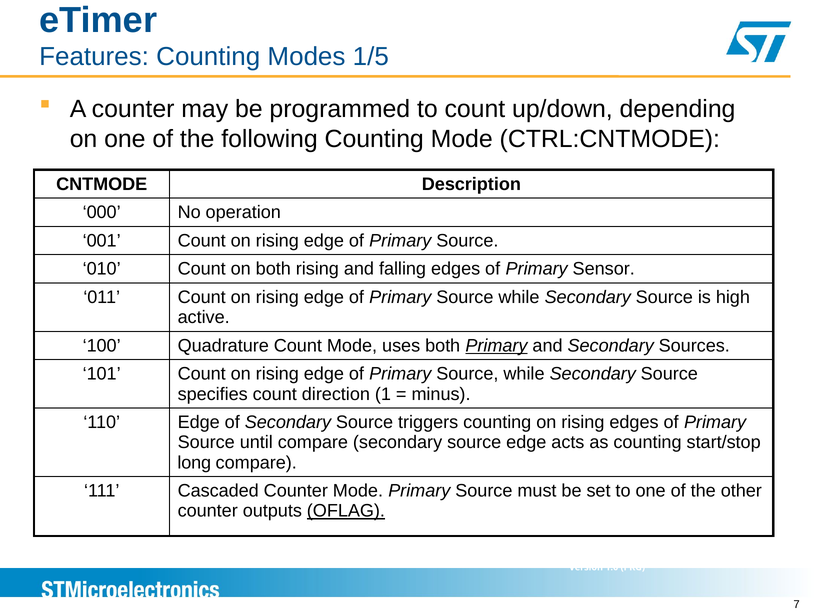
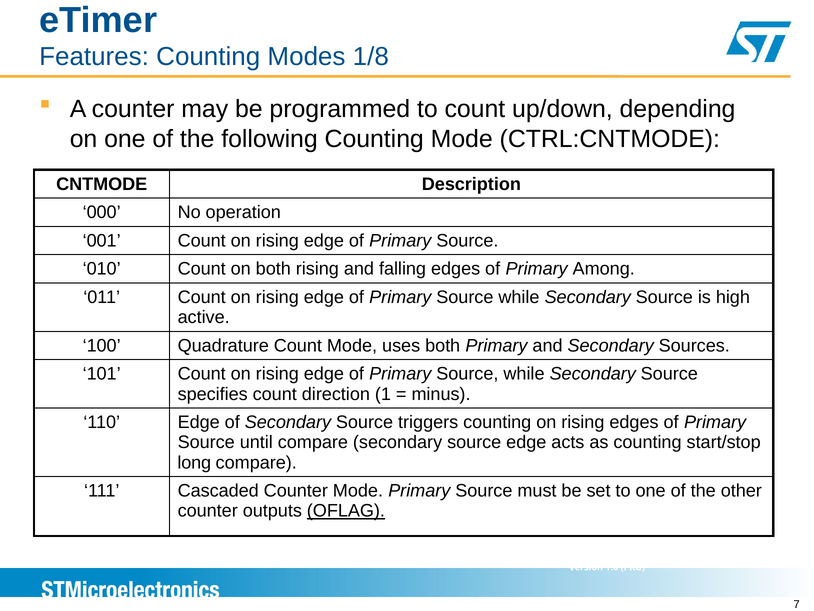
1/5: 1/5 -> 1/8
Sensor: Sensor -> Among
Primary at (496, 345) underline: present -> none
